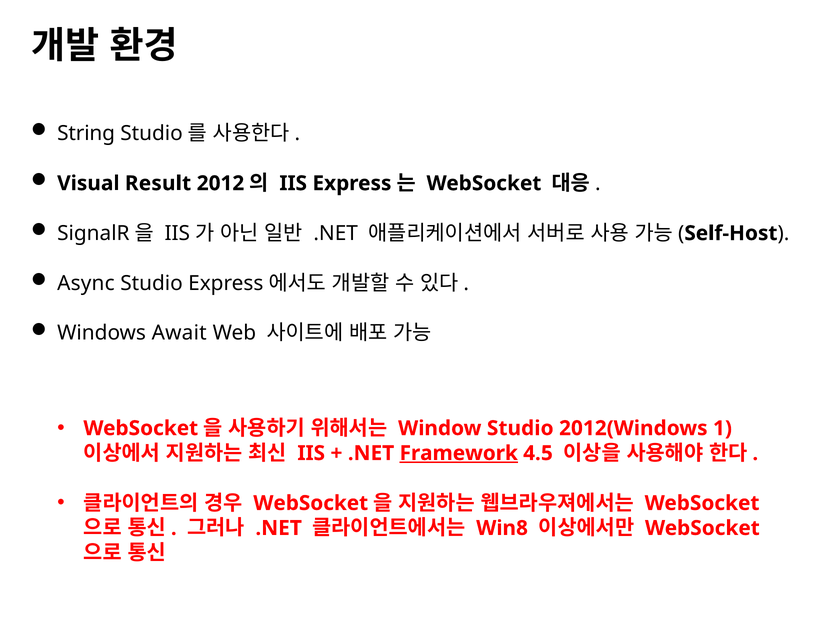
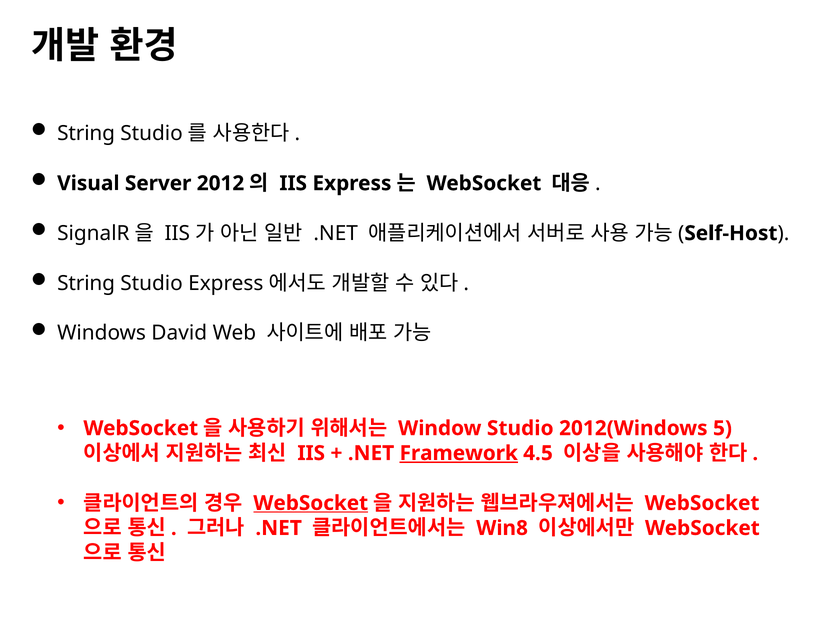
Result: Result -> Server
Async at (86, 284): Async -> String
Await: Await -> David
1: 1 -> 5
WebSocket at (311, 504) underline: none -> present
